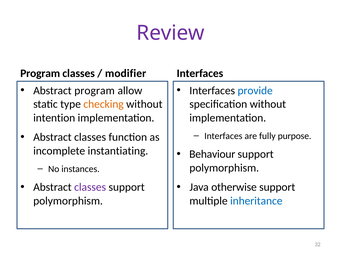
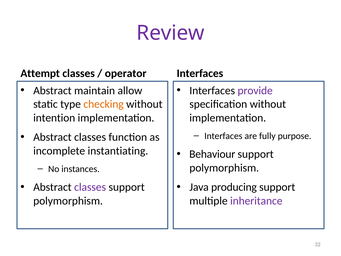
Program at (40, 73): Program -> Attempt
modifier: modifier -> operator
Abstract program: program -> maintain
provide colour: blue -> purple
otherwise: otherwise -> producing
inheritance colour: blue -> purple
